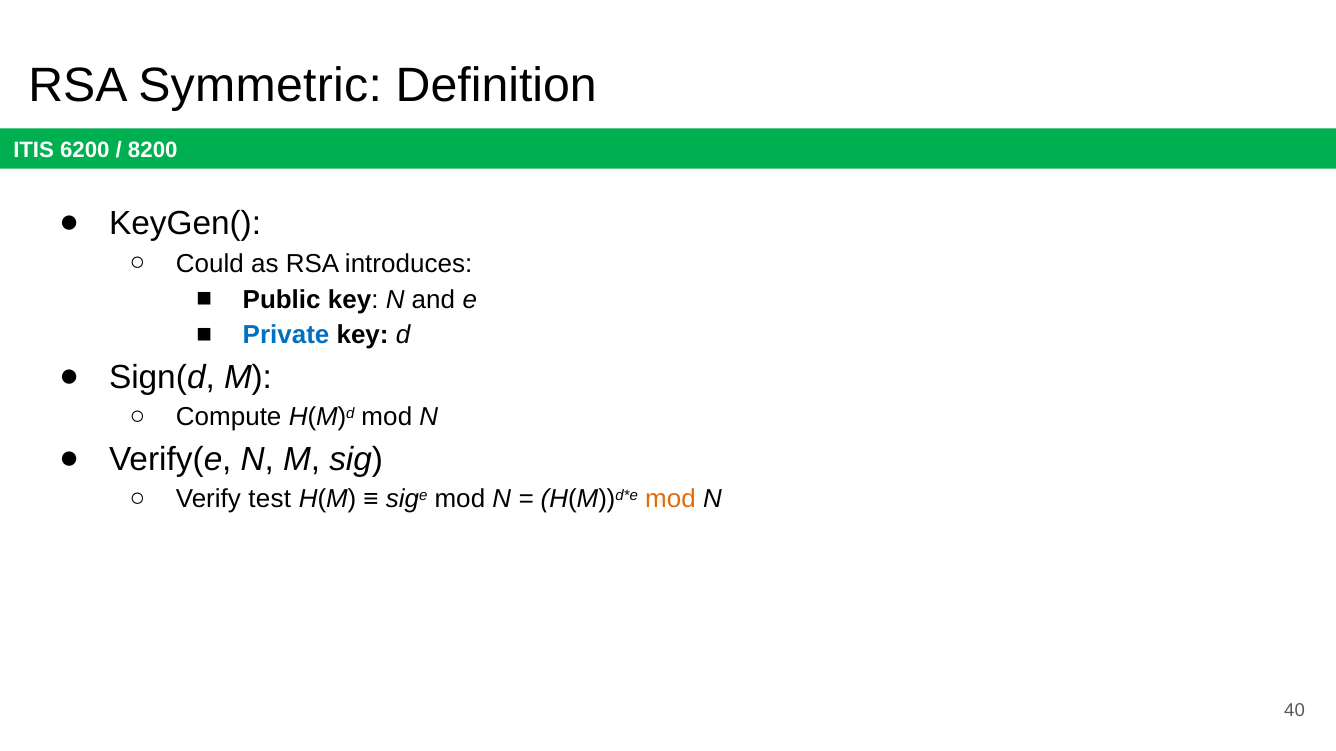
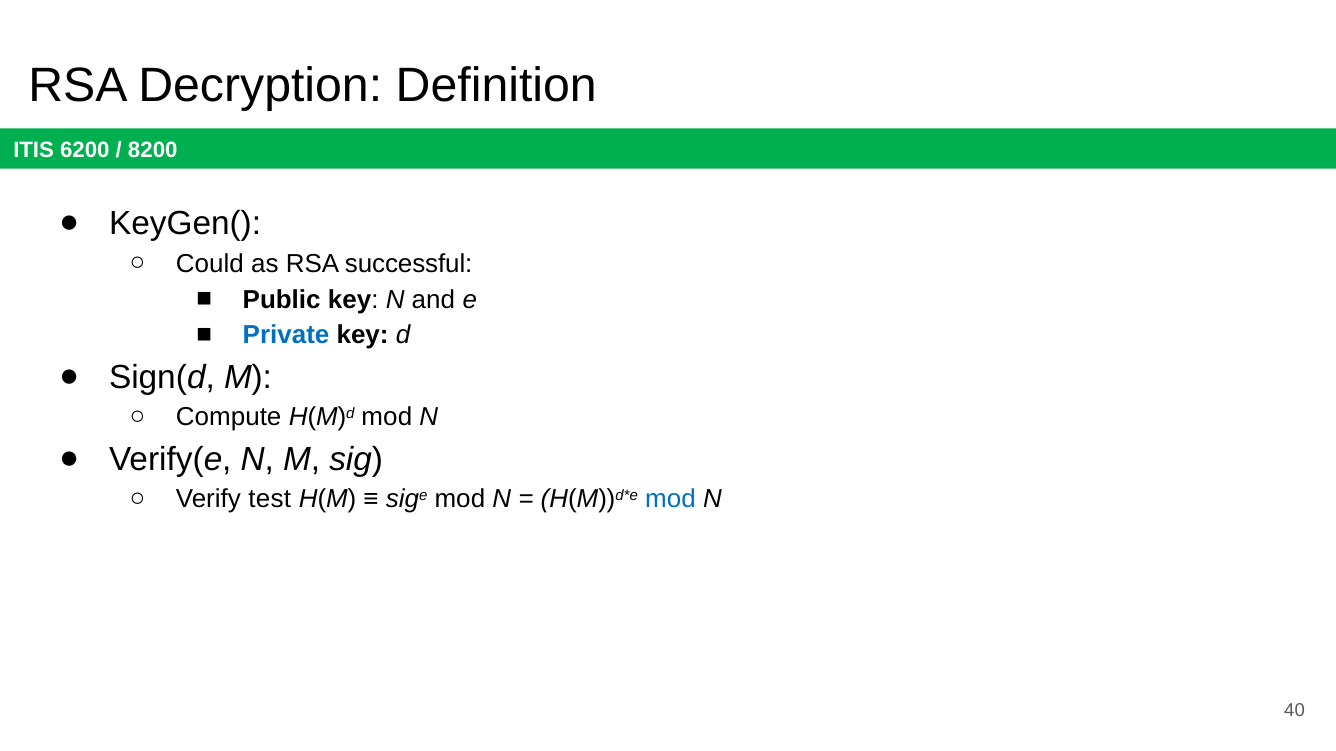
Symmetric: Symmetric -> Decryption
introduces: introduces -> successful
mod at (671, 500) colour: orange -> blue
